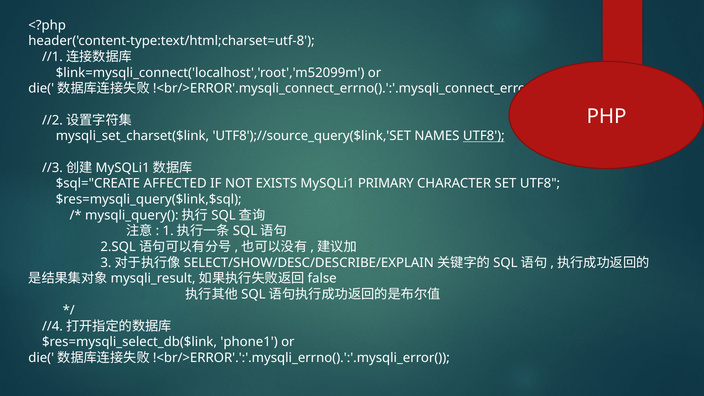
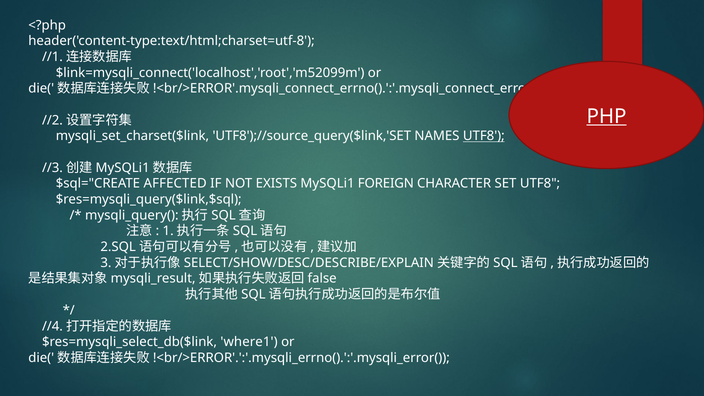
PHP underline: none -> present
PRIMARY: PRIMARY -> FOREIGN
phone1: phone1 -> where1
